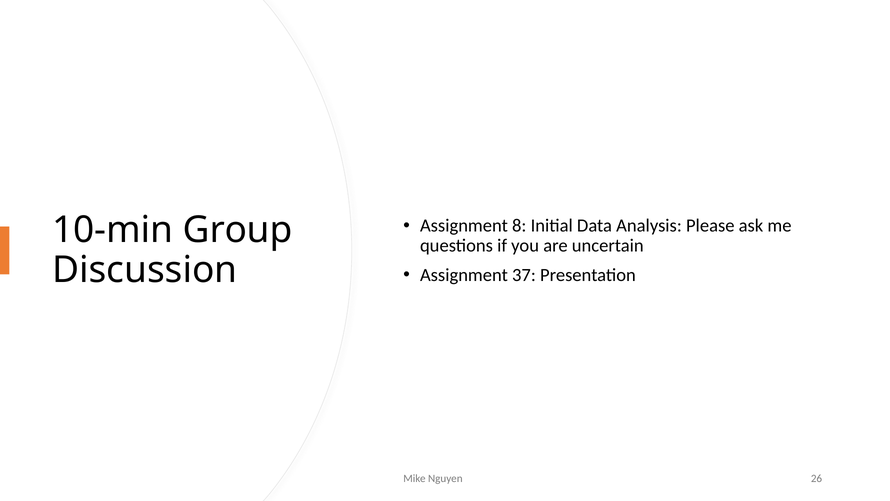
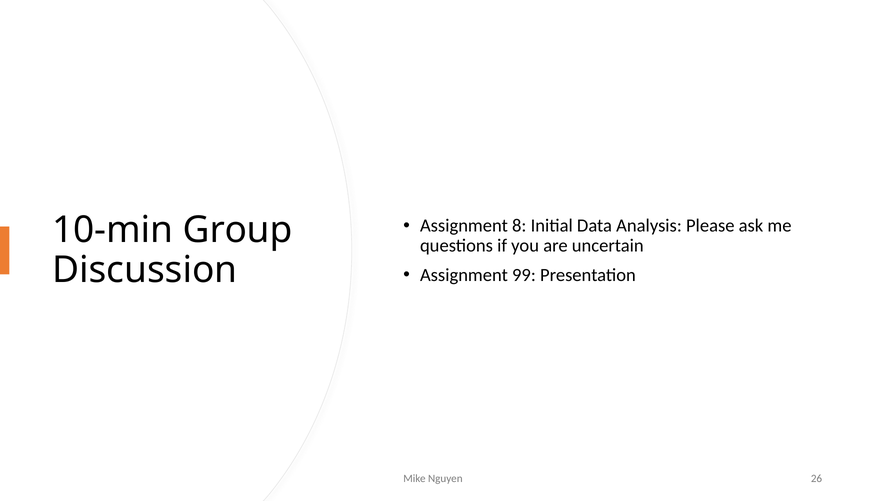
37: 37 -> 99
